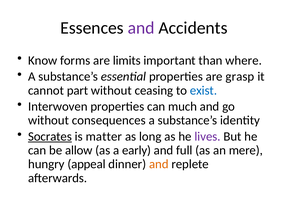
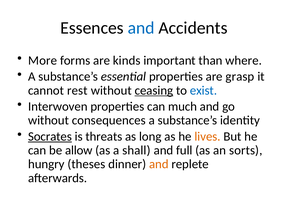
and at (141, 28) colour: purple -> blue
Know: Know -> More
limits: limits -> kinds
part: part -> rest
ceasing underline: none -> present
matter: matter -> threats
lives colour: purple -> orange
early: early -> shall
mere: mere -> sorts
appeal: appeal -> theses
